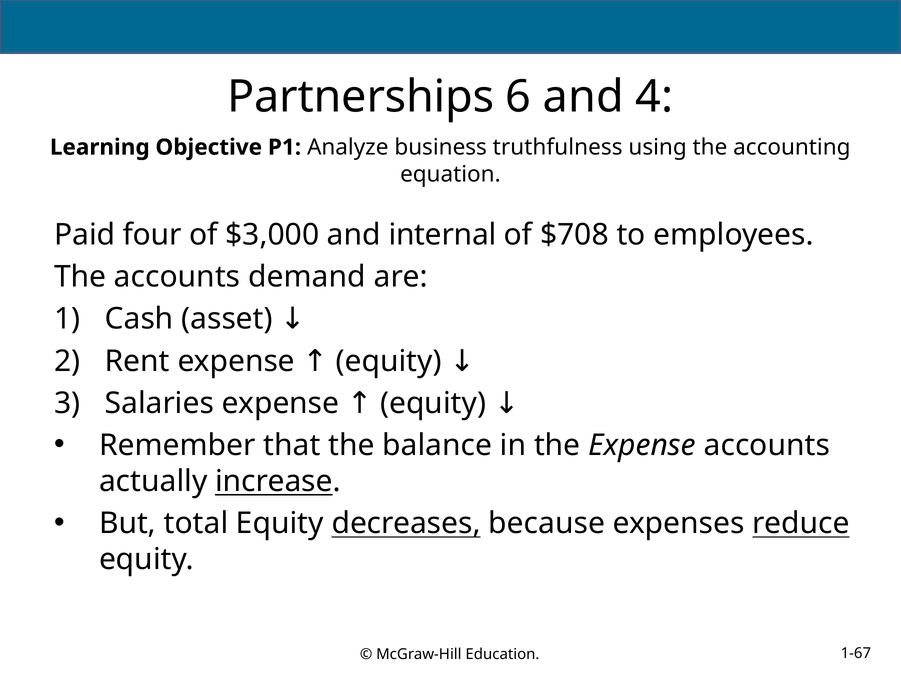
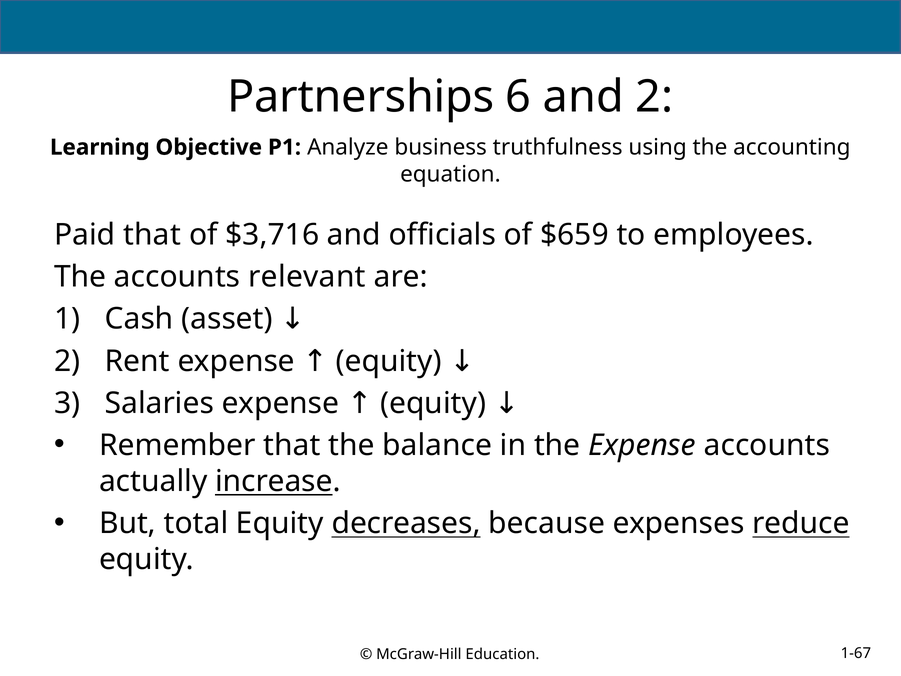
and 4: 4 -> 2
Paid four: four -> that
$3,000: $3,000 -> $3,716
internal: internal -> officials
$708: $708 -> $659
demand: demand -> relevant
